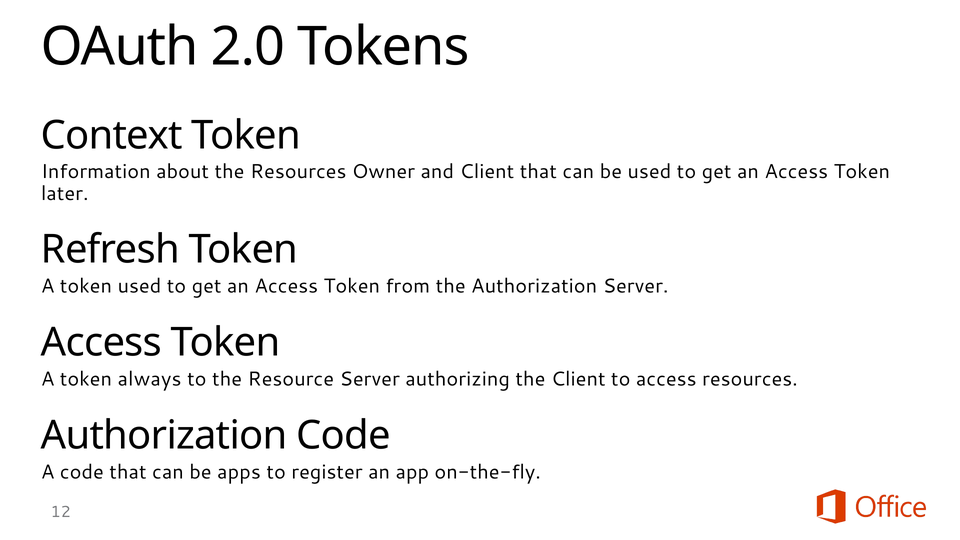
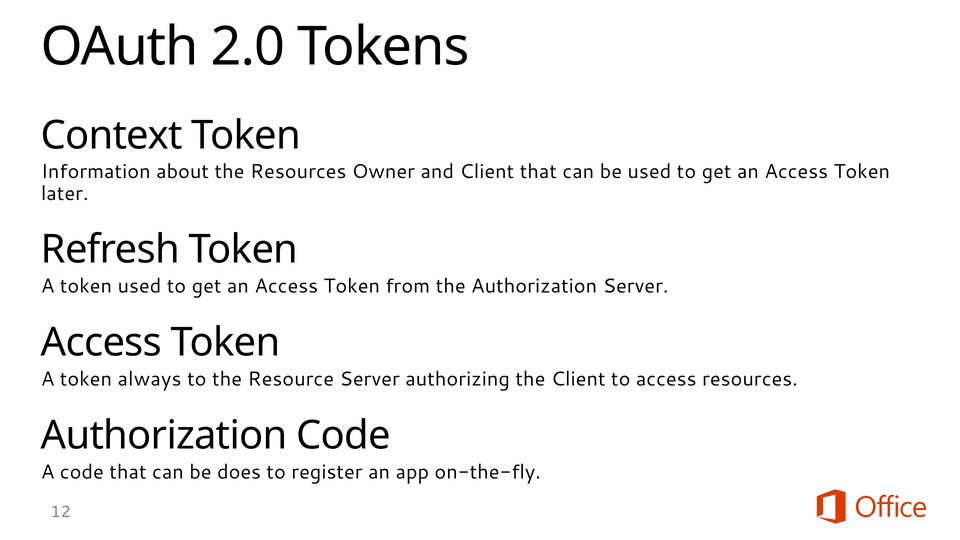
apps: apps -> does
